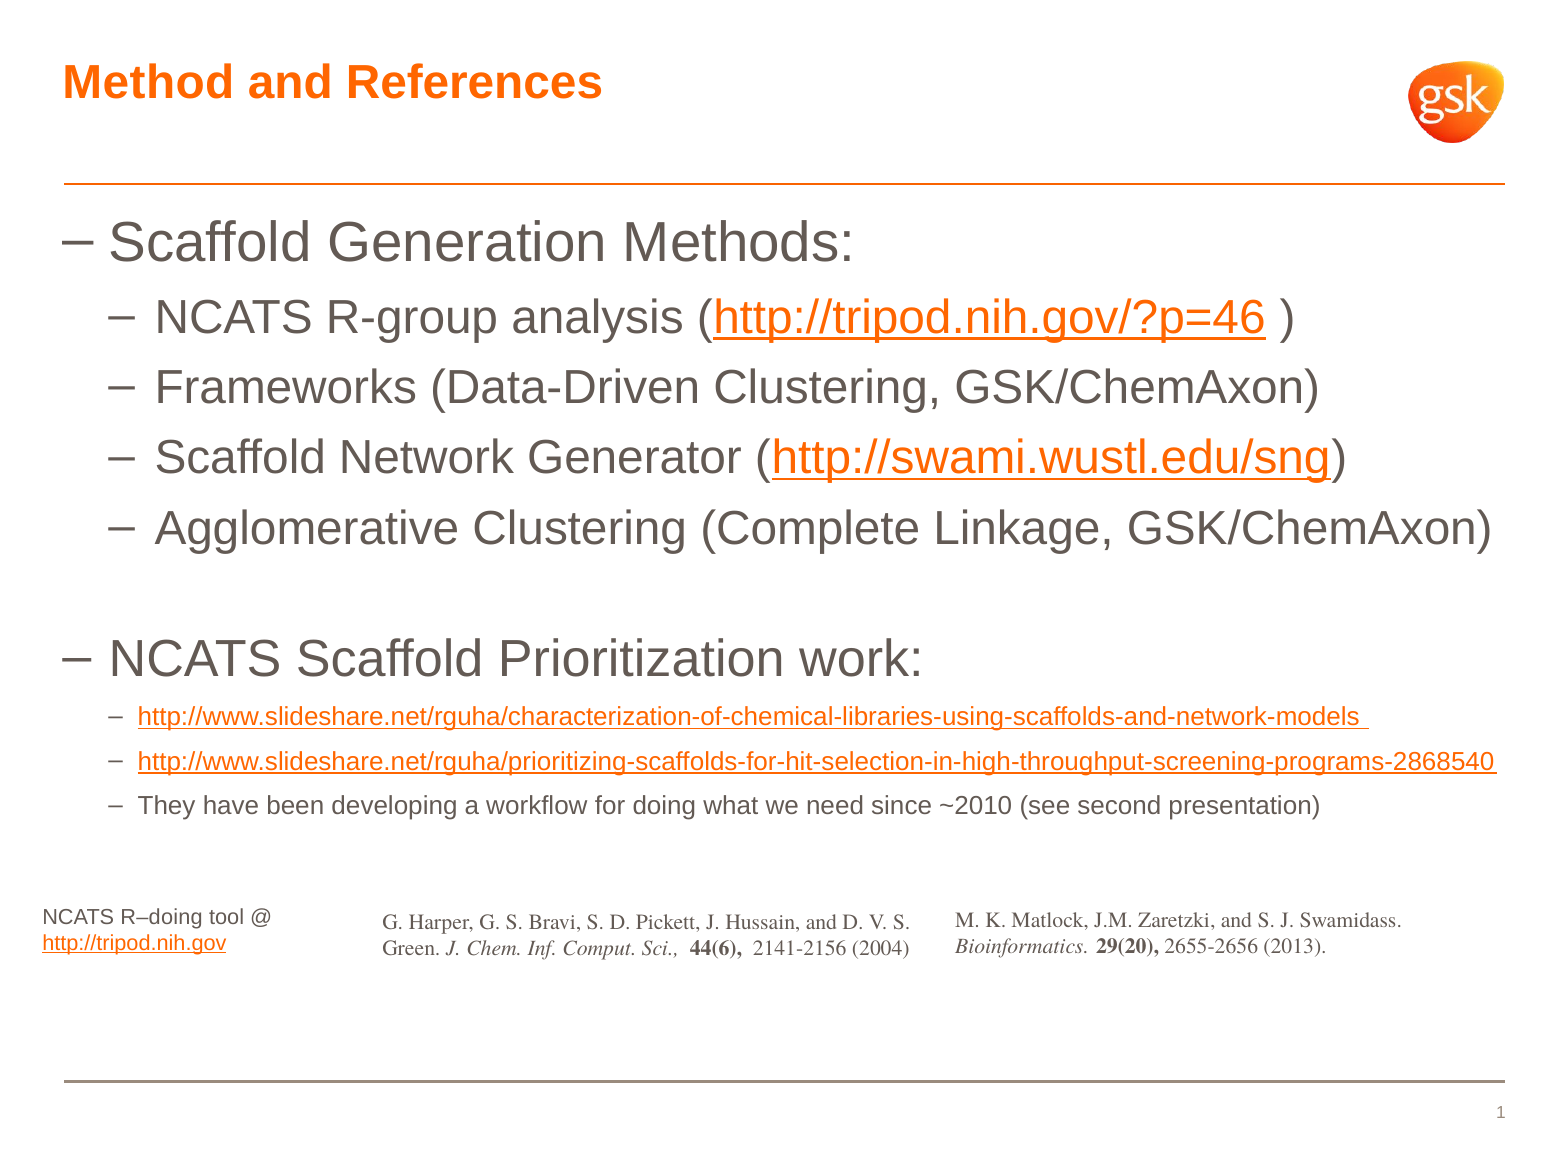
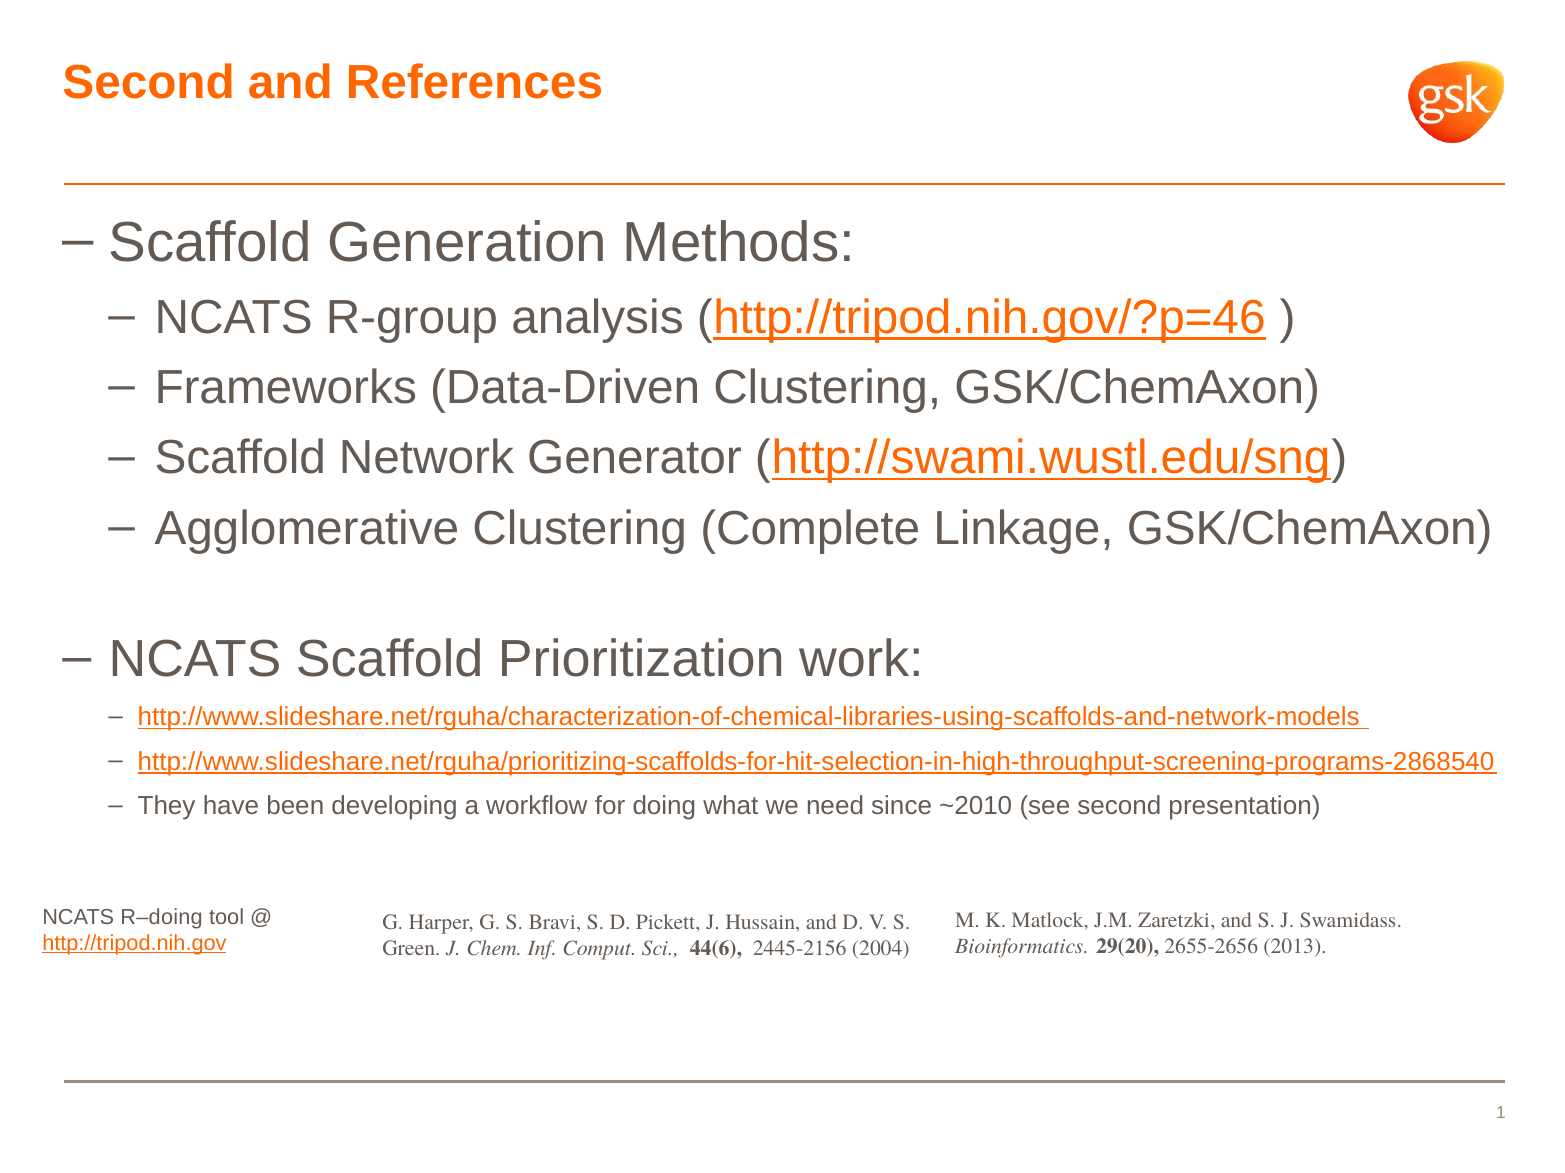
Method at (148, 82): Method -> Second
2141-2156: 2141-2156 -> 2445-2156
